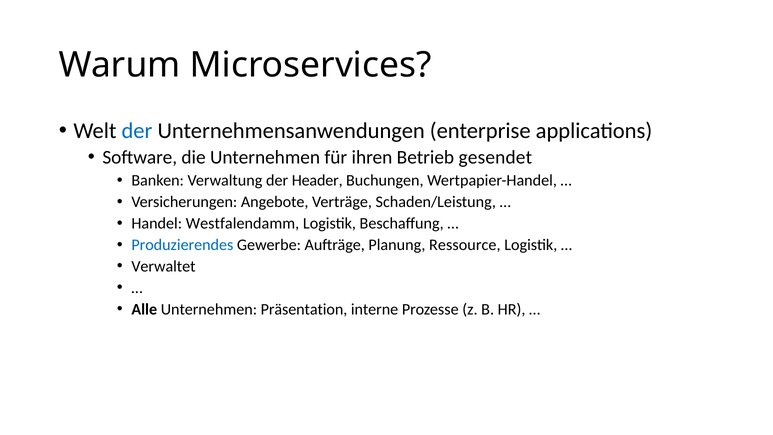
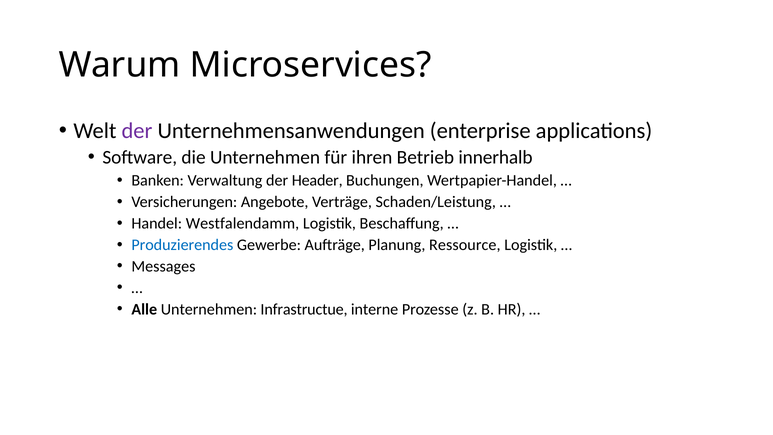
der at (137, 131) colour: blue -> purple
gesendet: gesendet -> innerhalb
Verwaltet: Verwaltet -> Messages
Präsentation: Präsentation -> Infrastructue
